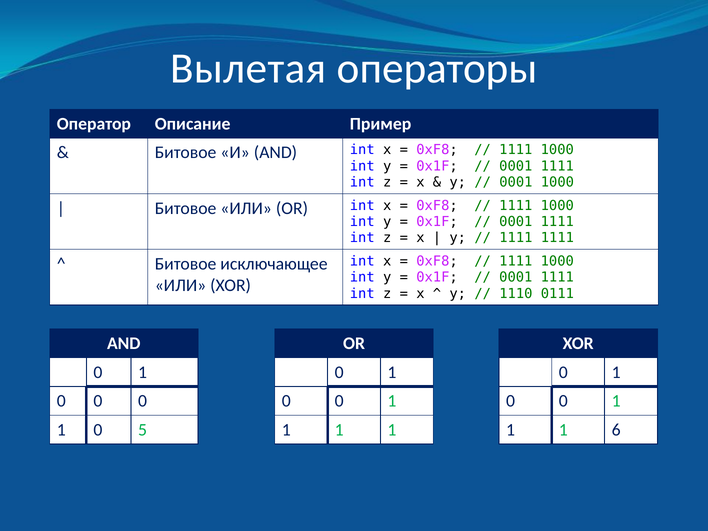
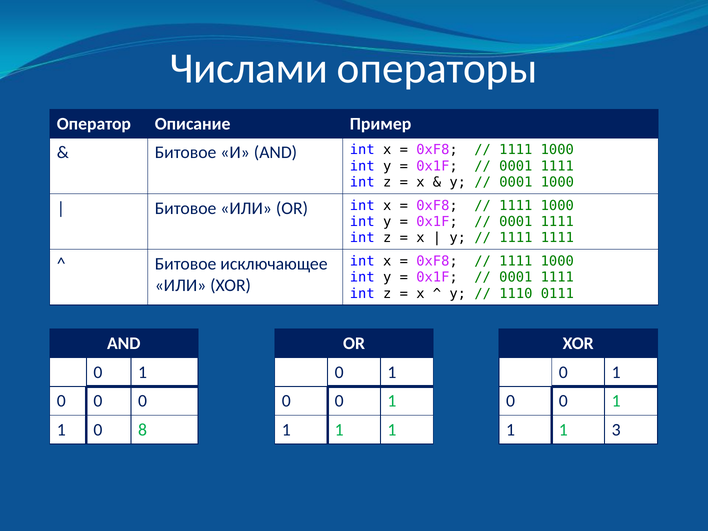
Вылетая: Вылетая -> Числами
5: 5 -> 8
6: 6 -> 3
